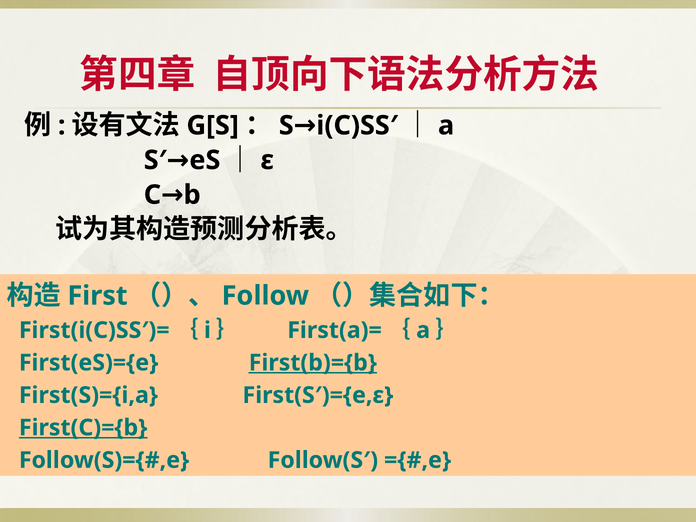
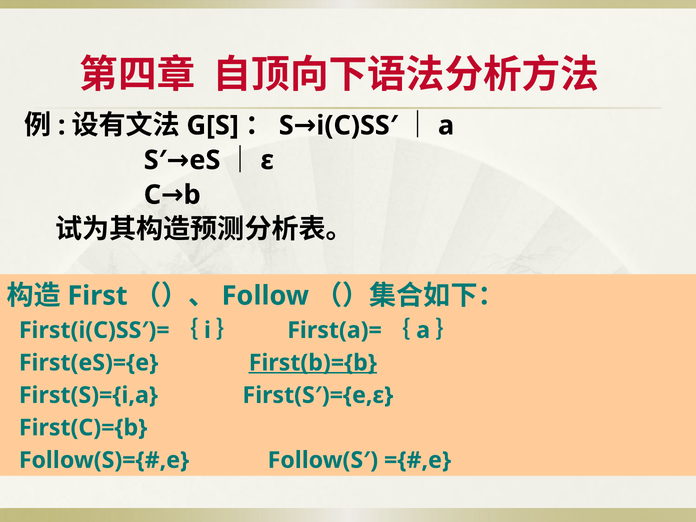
First(C)={b underline: present -> none
